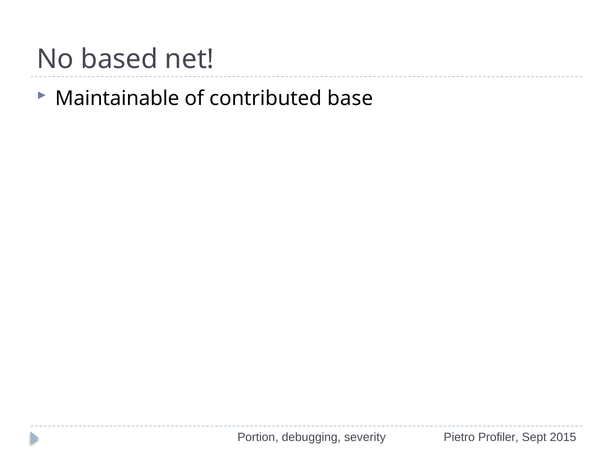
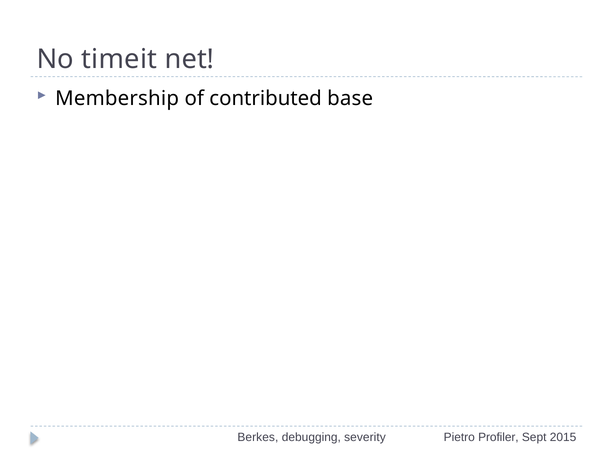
based: based -> timeit
Maintainable: Maintainable -> Membership
Portion: Portion -> Berkes
